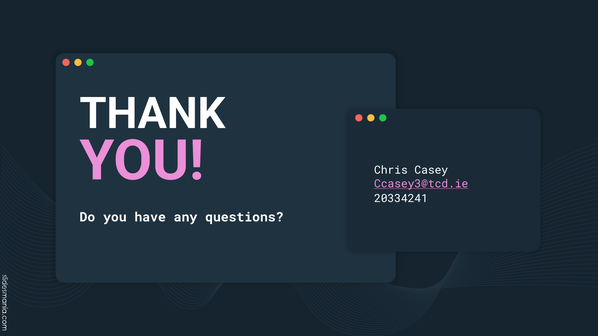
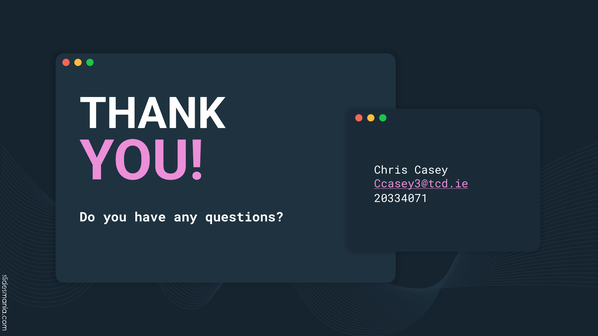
20334241: 20334241 -> 20334071
